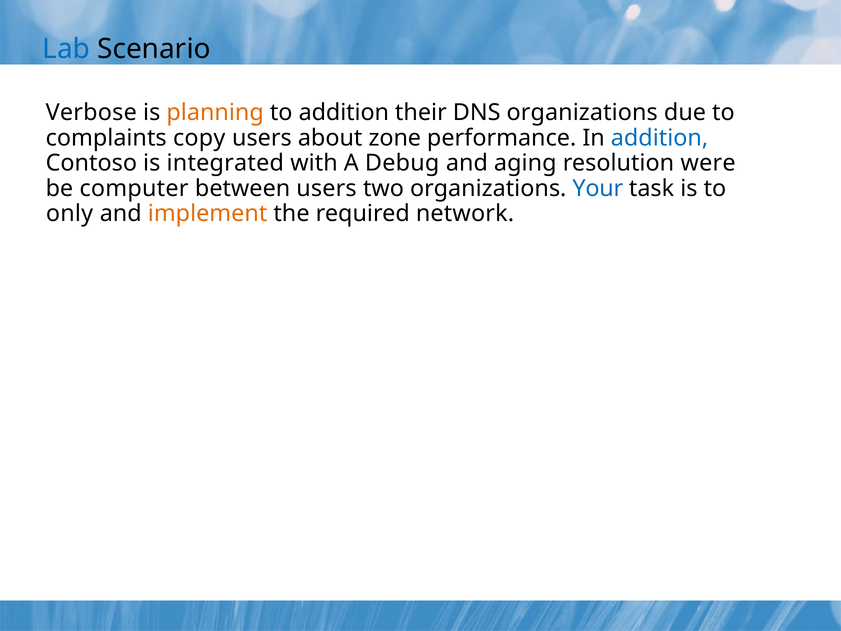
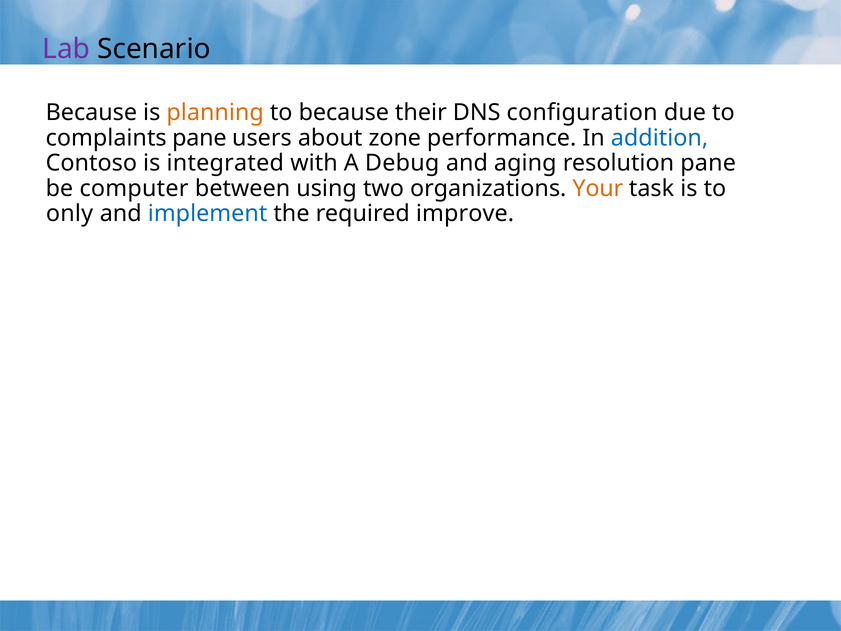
Lab colour: blue -> purple
Verbose at (91, 113): Verbose -> Because
to addition: addition -> because
DNS organizations: organizations -> configuration
complaints copy: copy -> pane
resolution were: were -> pane
between users: users -> using
Your colour: blue -> orange
implement colour: orange -> blue
network: network -> improve
